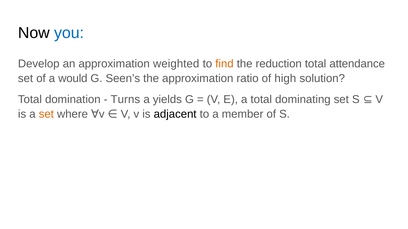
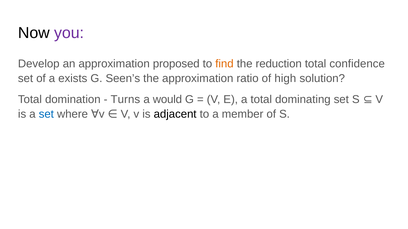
you colour: blue -> purple
weighted: weighted -> proposed
attendance: attendance -> confidence
would: would -> exists
yields: yields -> would
set at (46, 114) colour: orange -> blue
